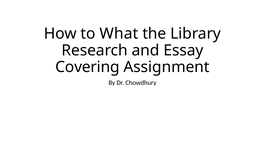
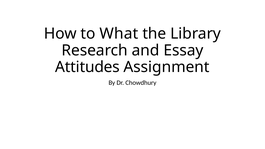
Covering: Covering -> Attitudes
